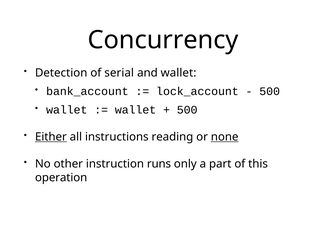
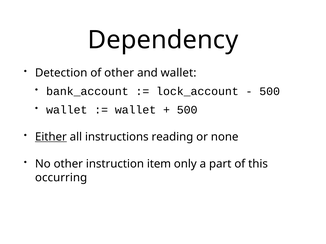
Concurrency: Concurrency -> Dependency
of serial: serial -> other
none underline: present -> none
runs: runs -> item
operation: operation -> occurring
